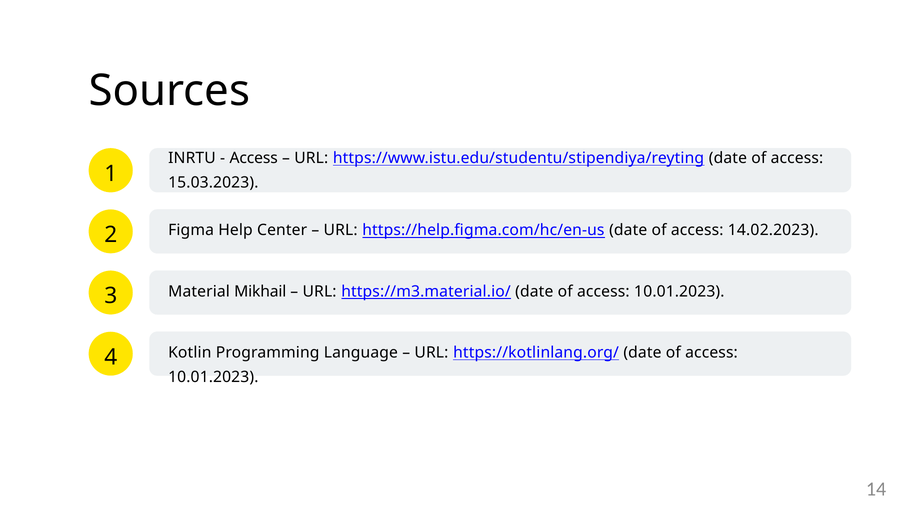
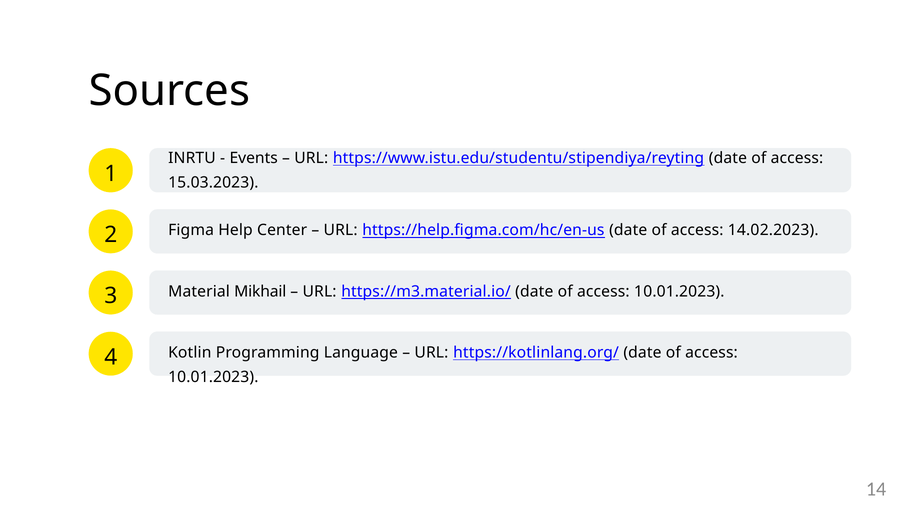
Access at (254, 158): Access -> Events
